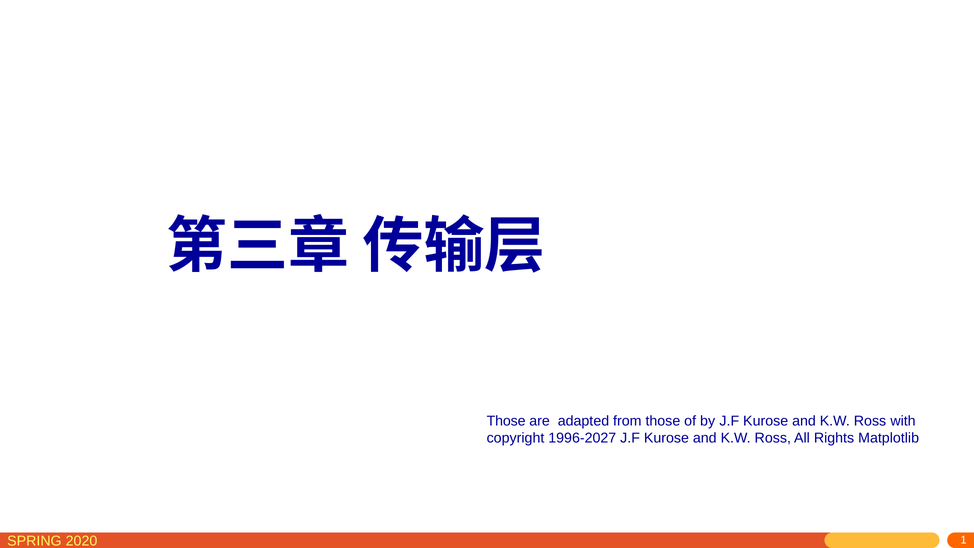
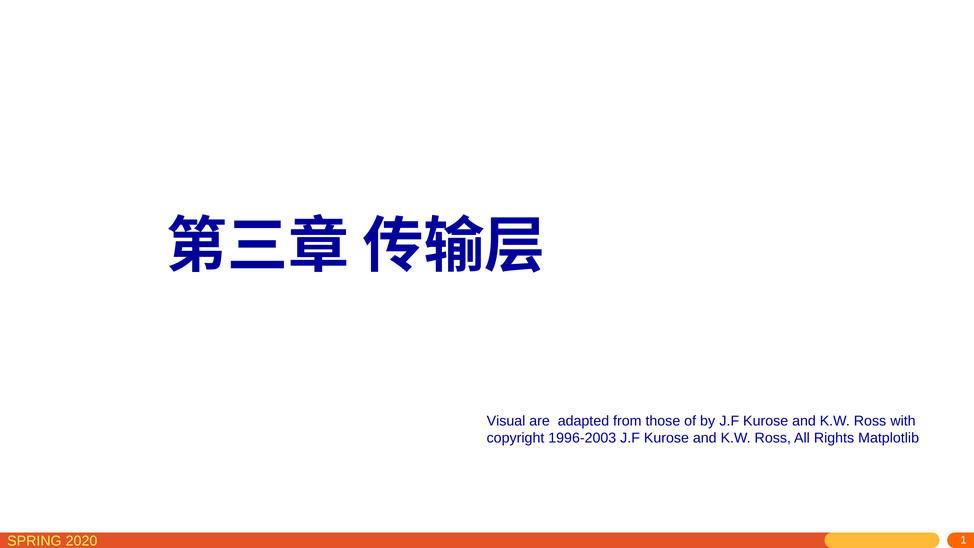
Those at (506, 421): Those -> Visual
1996-2027: 1996-2027 -> 1996-2003
